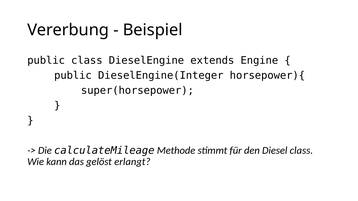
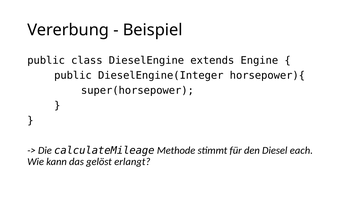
Diesel class: class -> each
